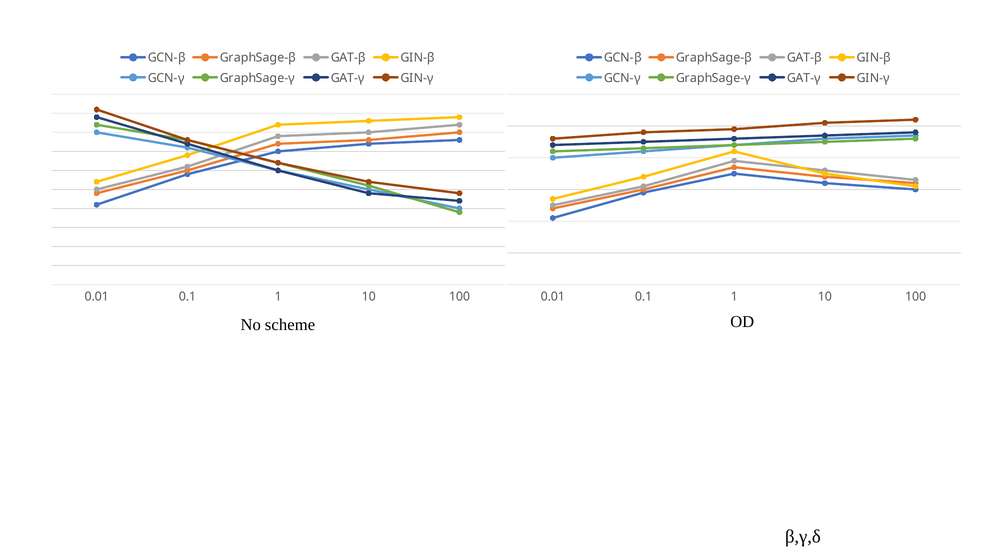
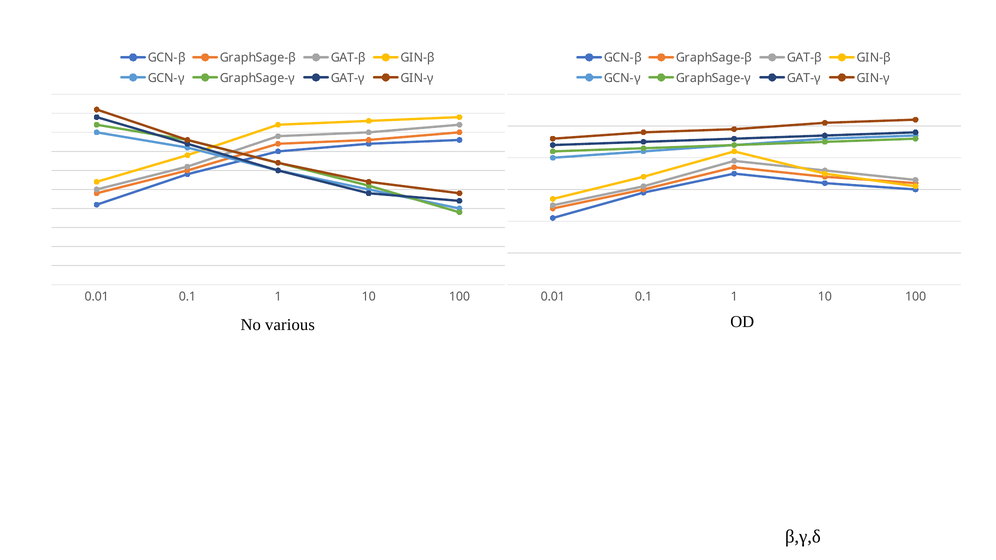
scheme: scheme -> various
